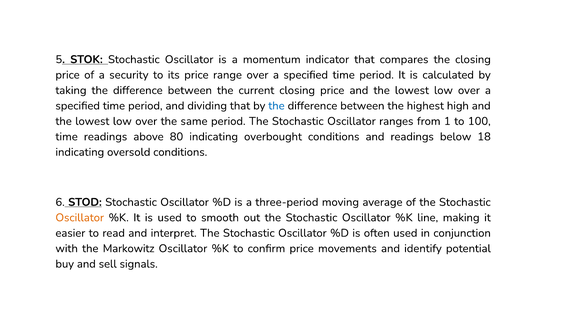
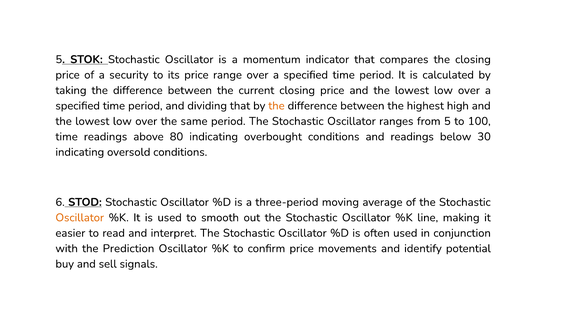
the at (276, 106) colour: blue -> orange
from 1: 1 -> 5
18: 18 -> 30
Markowitz: Markowitz -> Prediction
